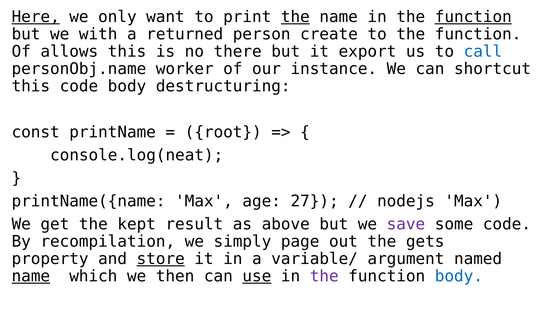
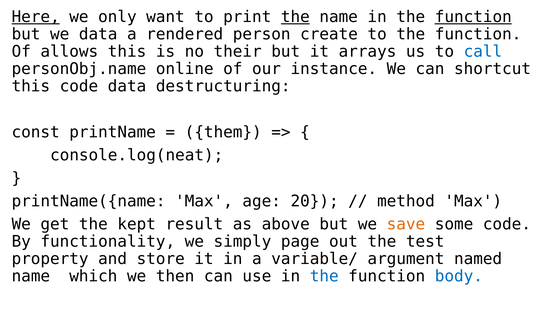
we with: with -> data
returned: returned -> rendered
there: there -> their
export: export -> arrays
worker: worker -> online
code body: body -> data
root: root -> them
27: 27 -> 20
nodejs: nodejs -> method
save colour: purple -> orange
recompilation: recompilation -> functionality
gets: gets -> test
store underline: present -> none
name at (31, 276) underline: present -> none
use underline: present -> none
the at (324, 276) colour: purple -> blue
